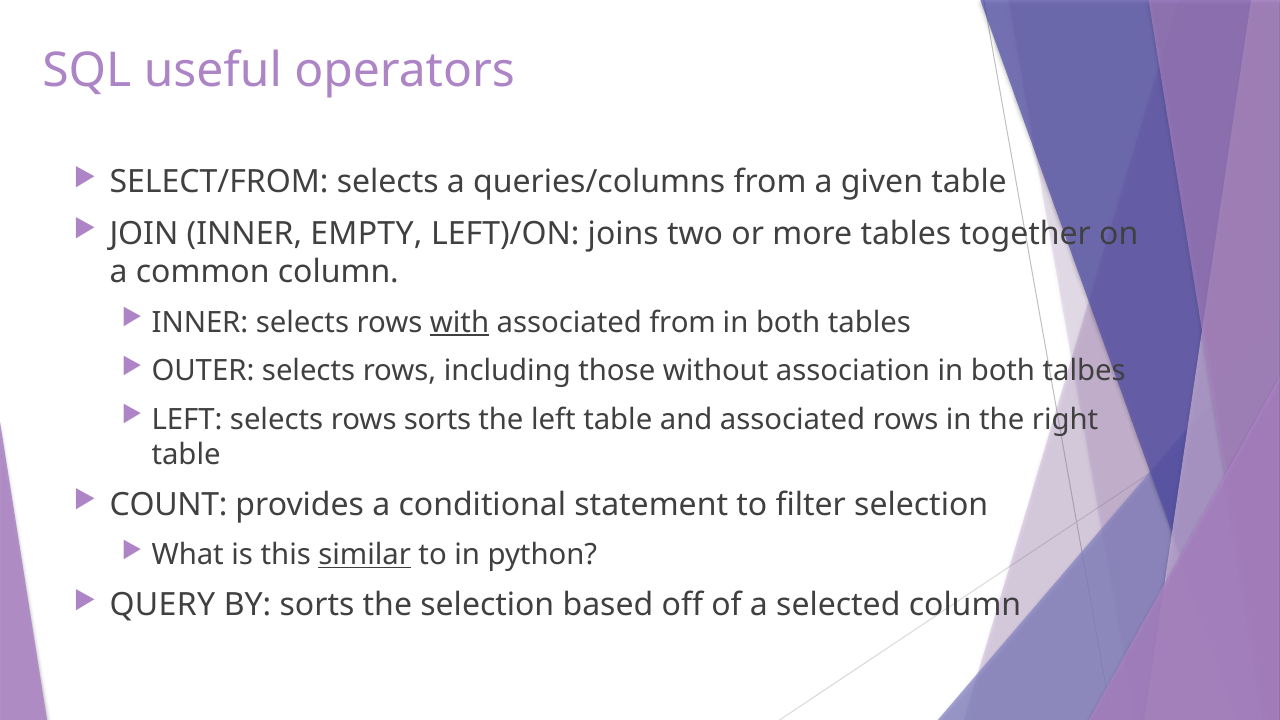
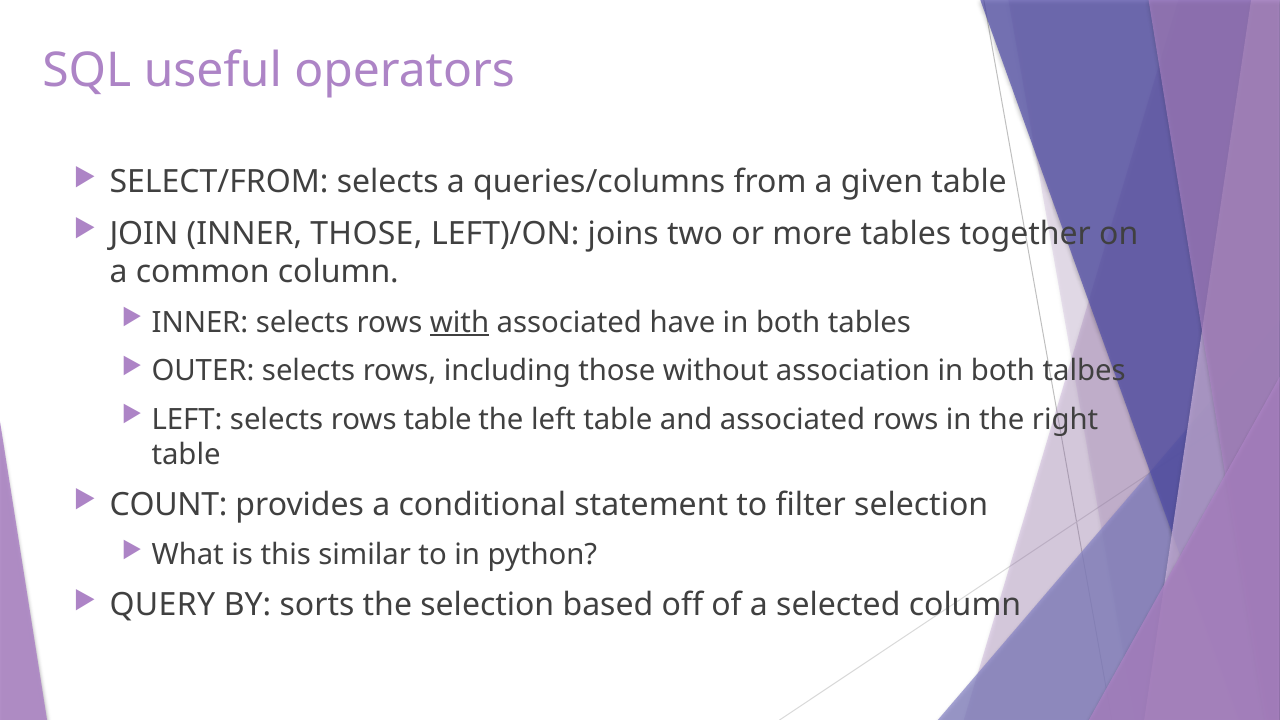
INNER EMPTY: EMPTY -> THOSE
associated from: from -> have
rows sorts: sorts -> table
similar underline: present -> none
